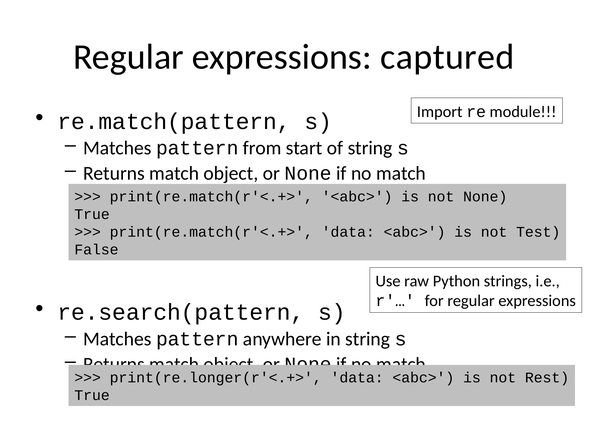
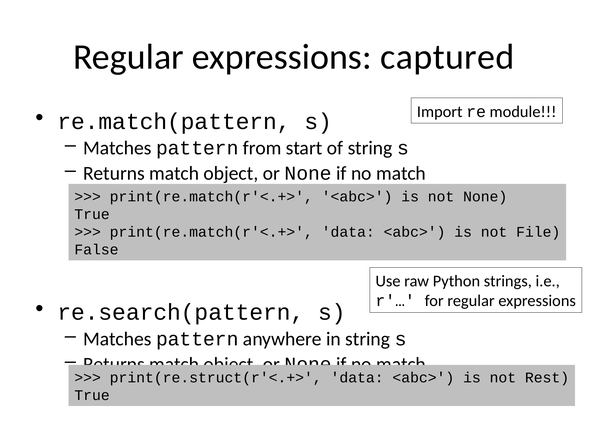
Test: Test -> File
print(re.longer(r'<.+>: print(re.longer(r'<.+> -> print(re.struct(r'<.+>
